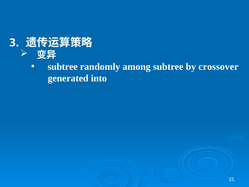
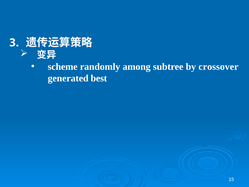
subtree at (63, 67): subtree -> scheme
into: into -> best
